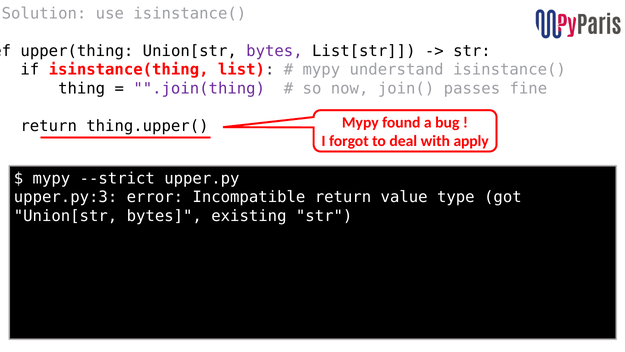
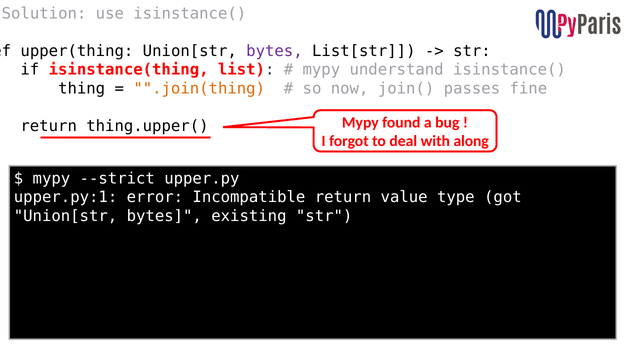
.join(thing colour: purple -> orange
apply: apply -> along
upper.py:3: upper.py:3 -> upper.py:1
